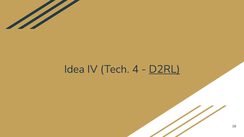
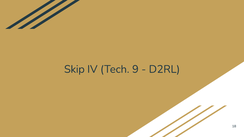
Idea: Idea -> Skip
4: 4 -> 9
D2RL underline: present -> none
